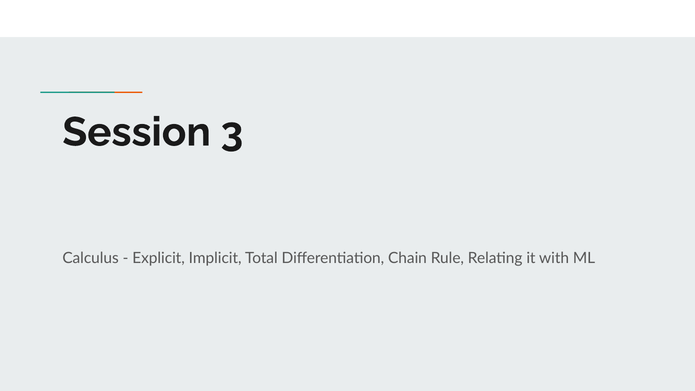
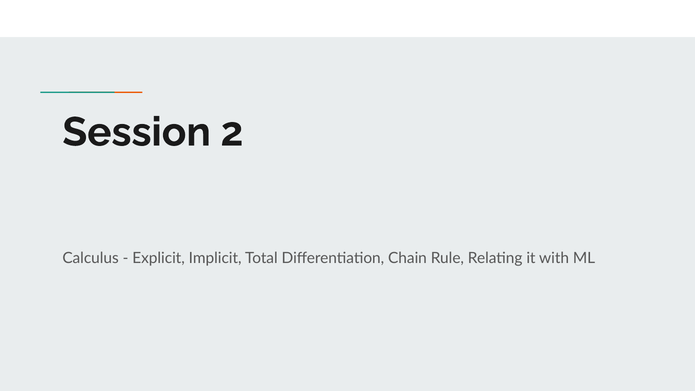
3: 3 -> 2
